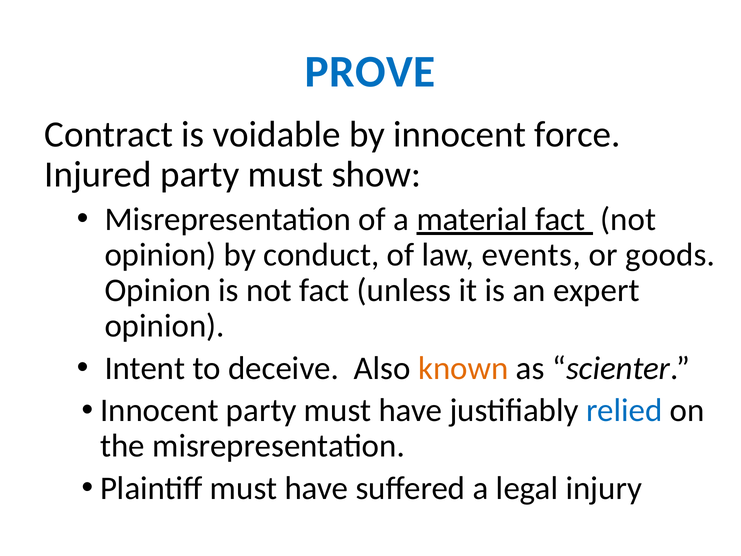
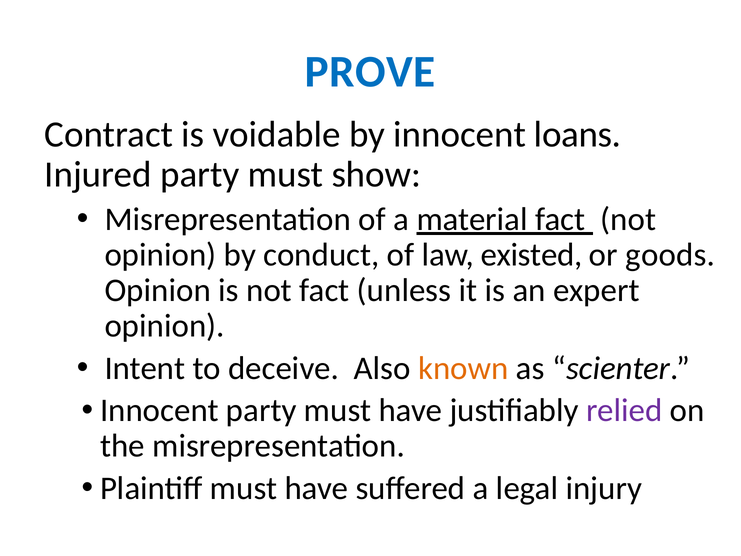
force: force -> loans
events: events -> existed
relied colour: blue -> purple
